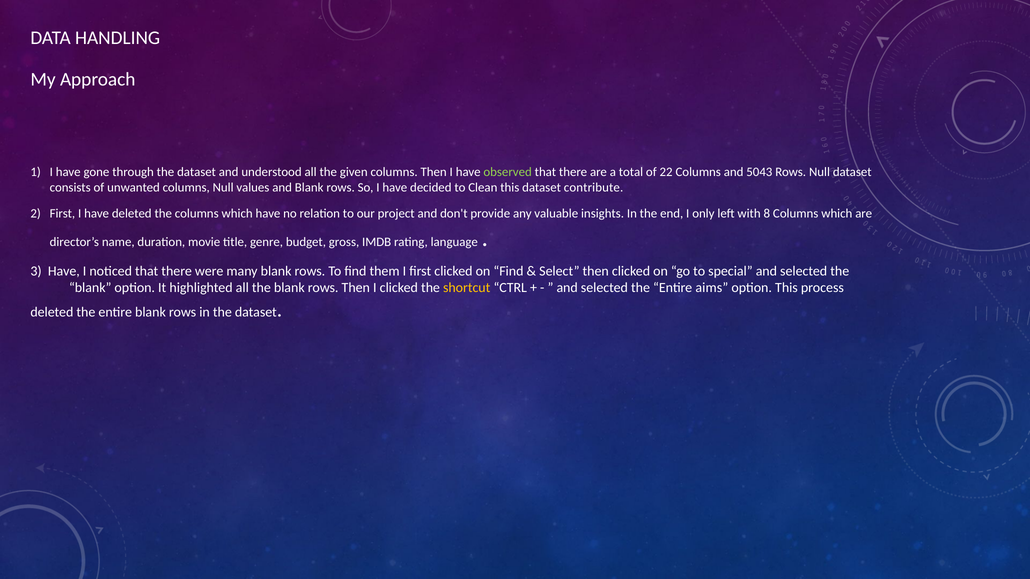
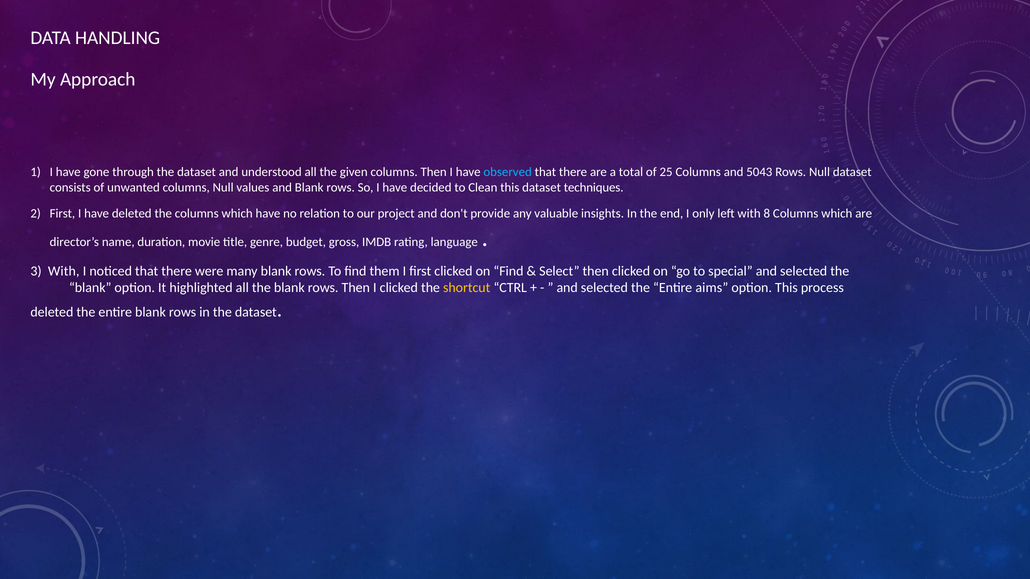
observed colour: light green -> light blue
22: 22 -> 25
contribute: contribute -> techniques
3 Have: Have -> With
